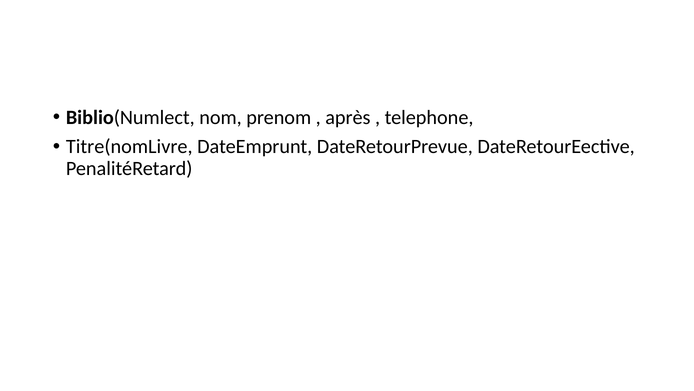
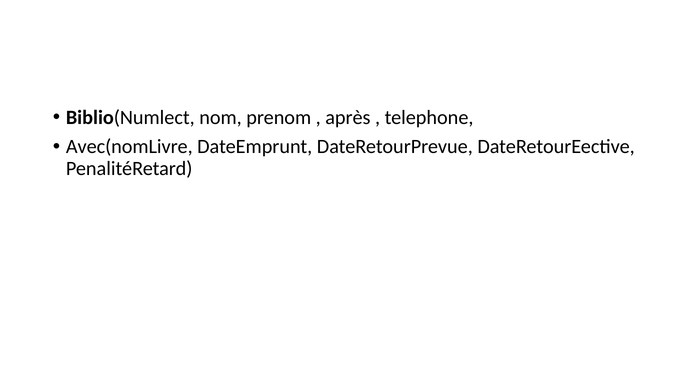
Titre(nomLivre: Titre(nomLivre -> Avec(nomLivre
